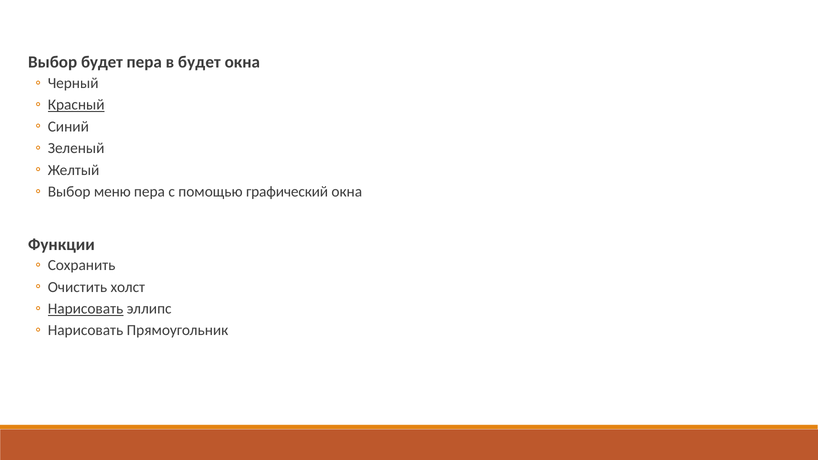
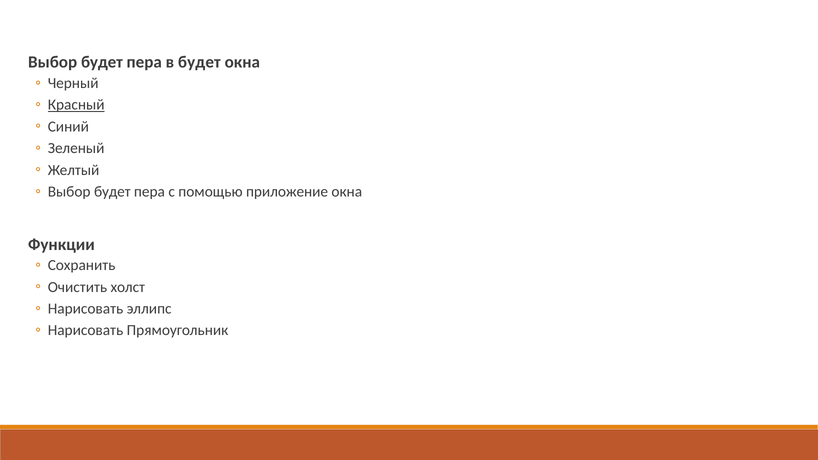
меню at (112, 192): меню -> будет
графический: графический -> приложение
Нарисовать at (86, 309) underline: present -> none
